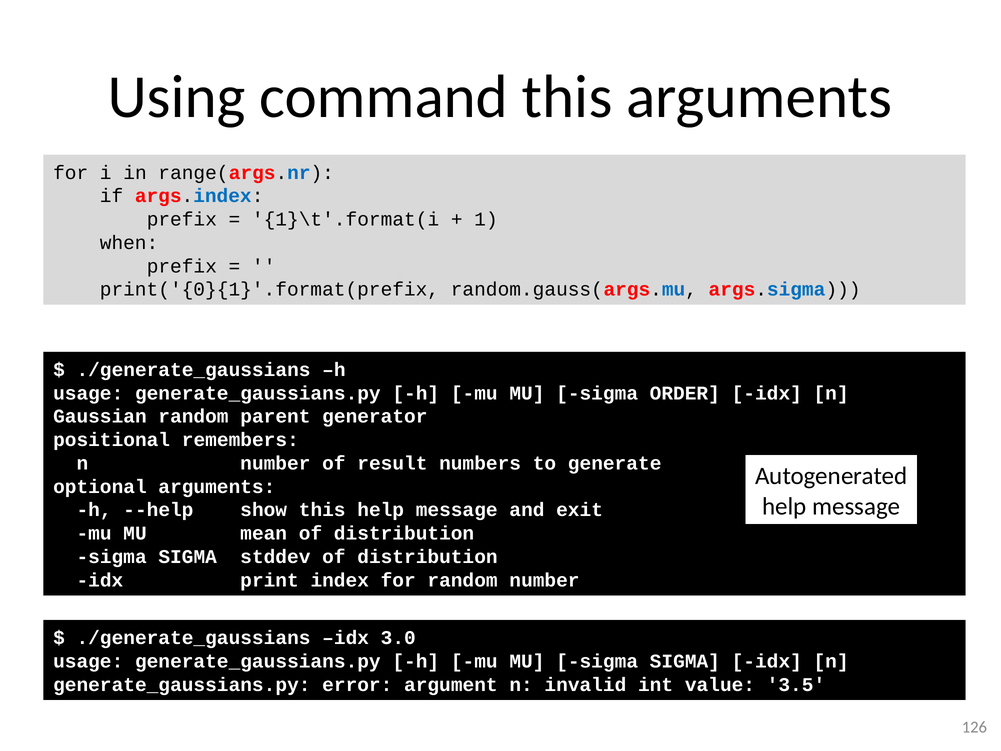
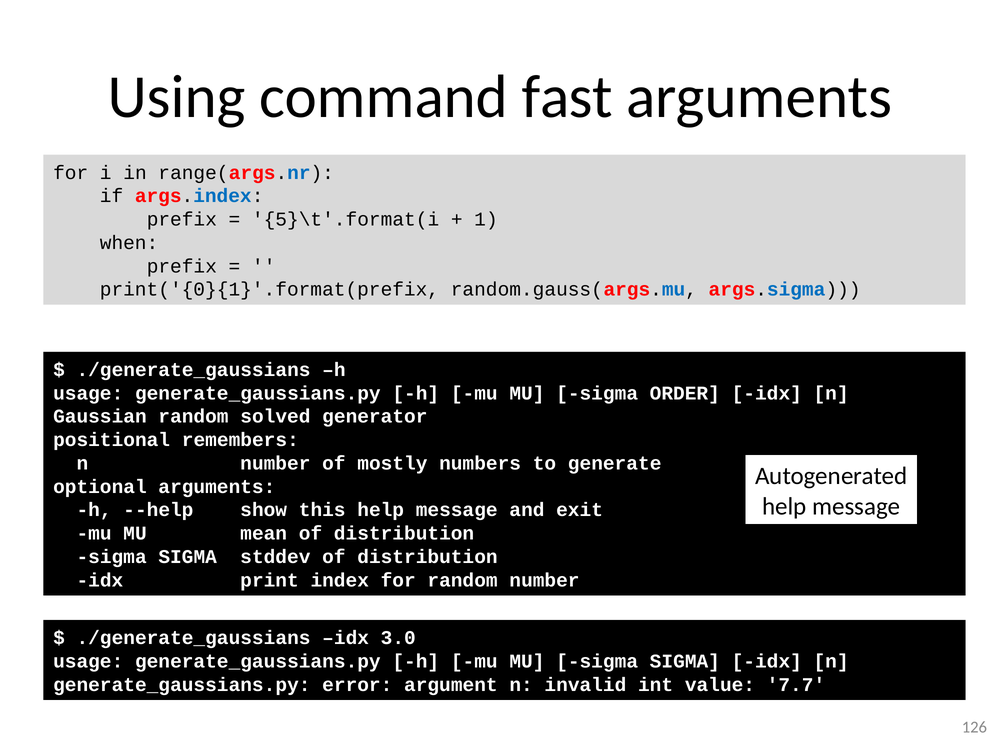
command this: this -> fast
1}\t'.format(i: 1}\t'.format(i -> 5}\t'.format(i
parent: parent -> solved
result: result -> mostly
3.5: 3.5 -> 7.7
